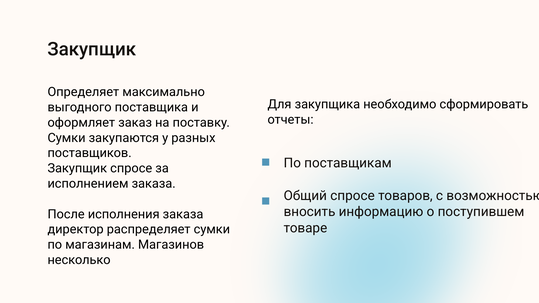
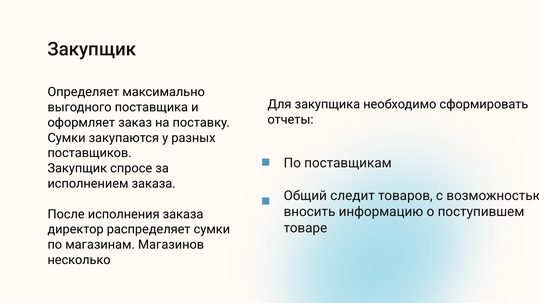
Общий спросе: спросе -> следит
